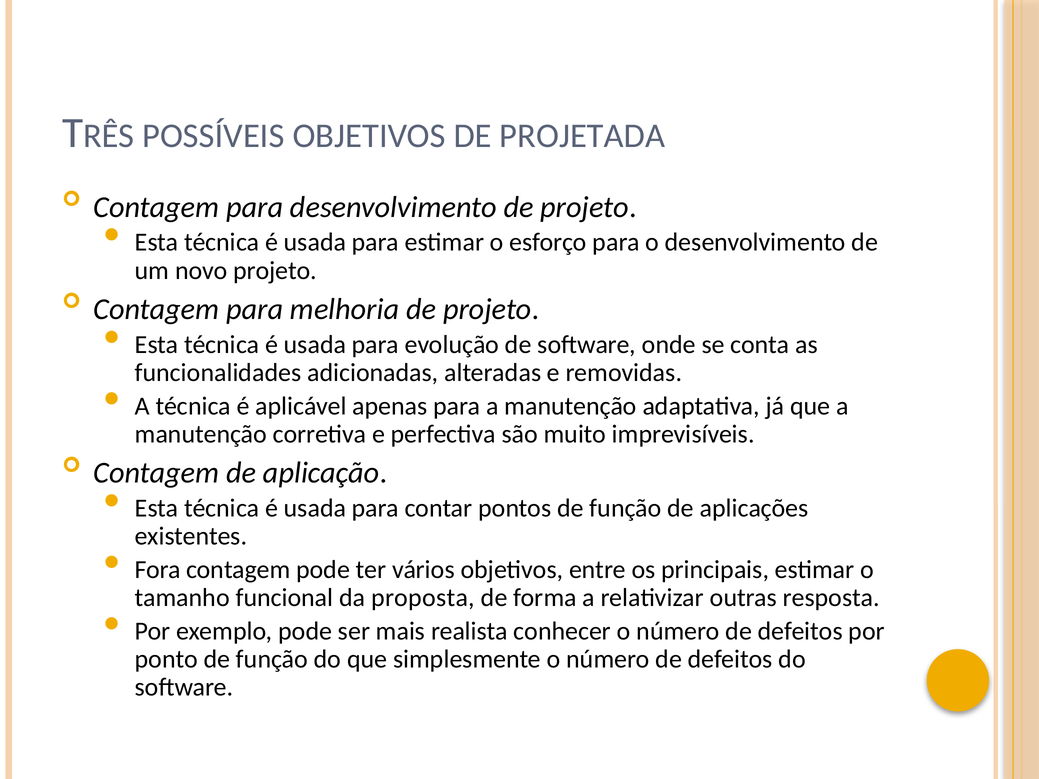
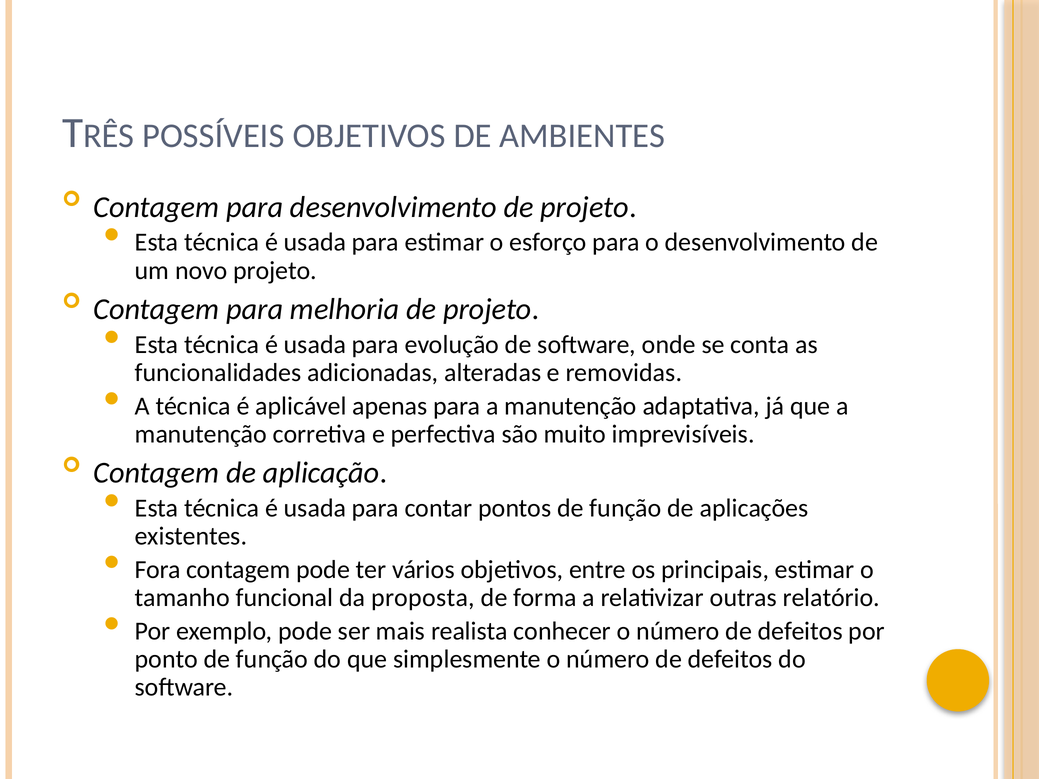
PROJETADA: PROJETADA -> AMBIENTES
resposta: resposta -> relatório
